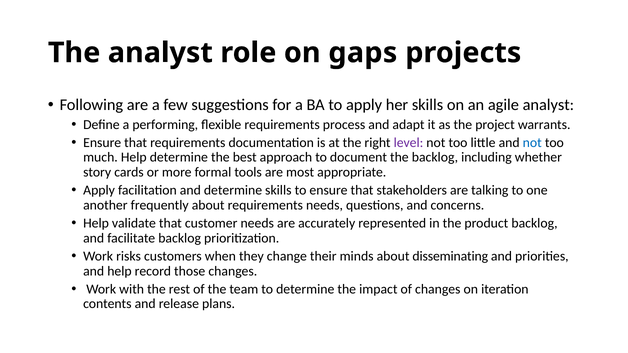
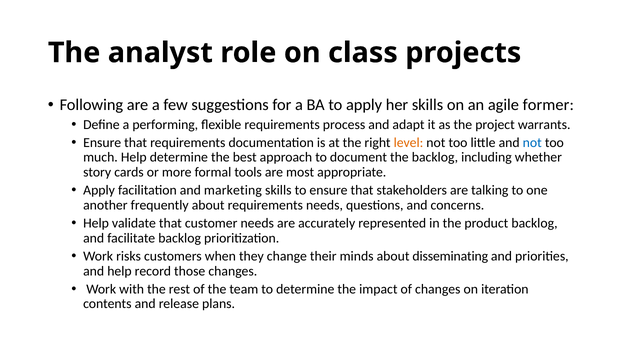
gaps: gaps -> class
agile analyst: analyst -> former
level colour: purple -> orange
and determine: determine -> marketing
